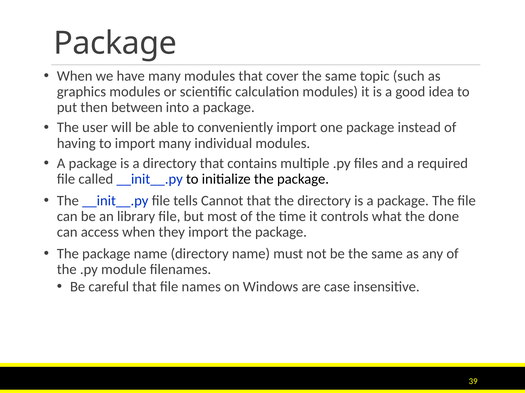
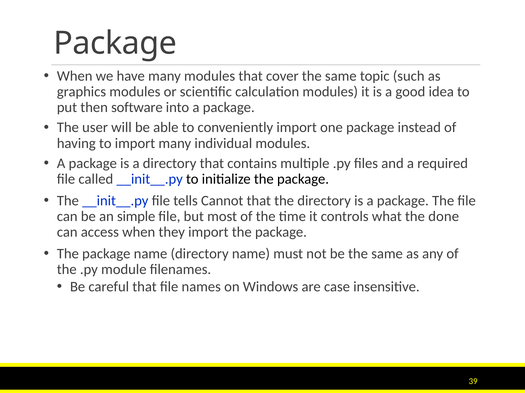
between: between -> software
library: library -> simple
